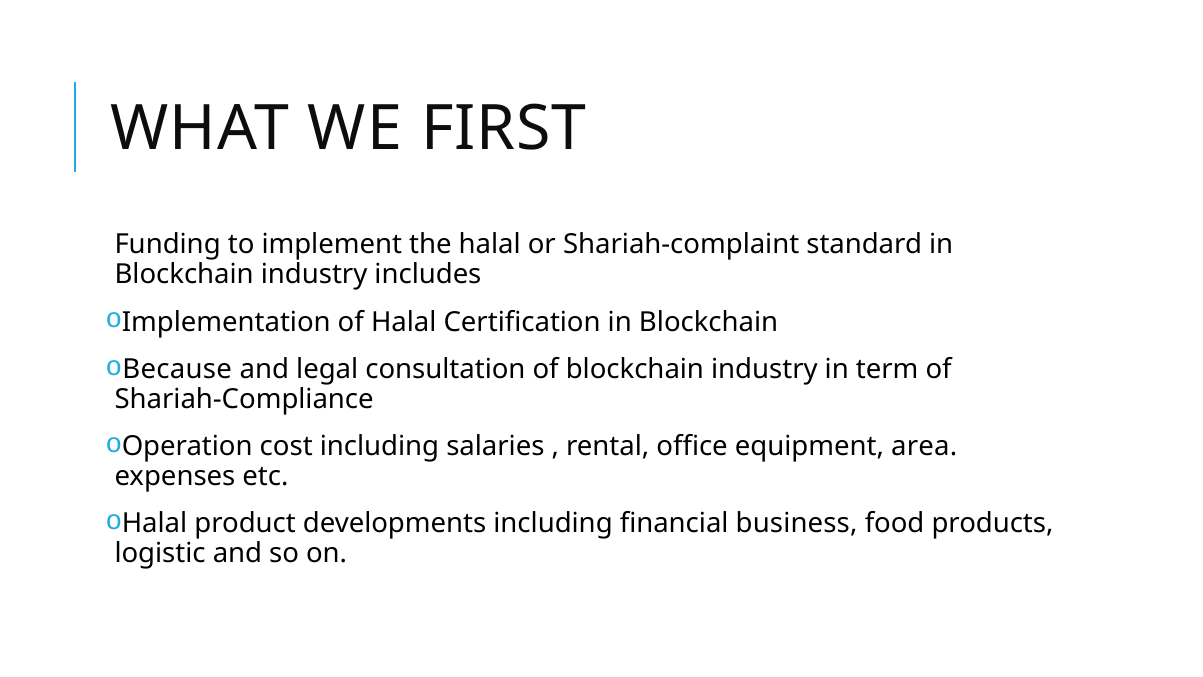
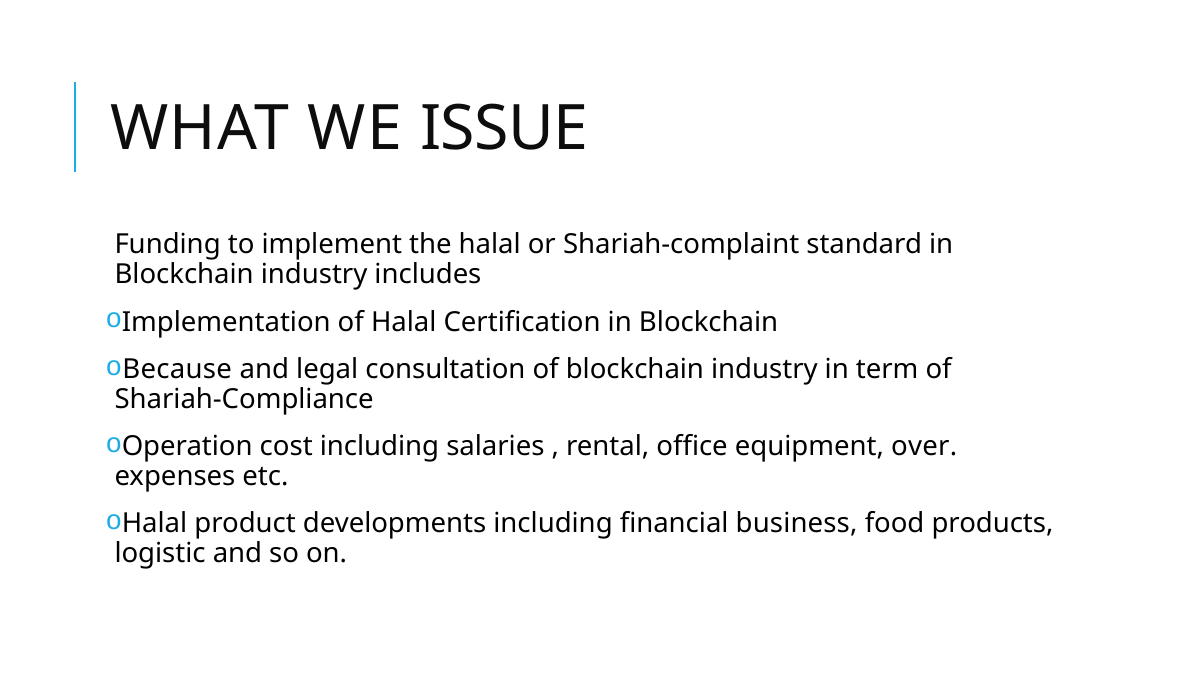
FIRST: FIRST -> ISSUE
area: area -> over
